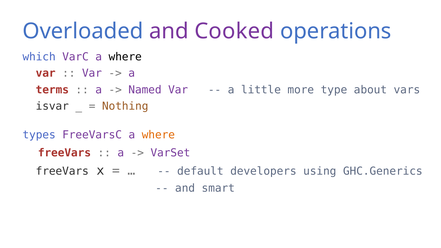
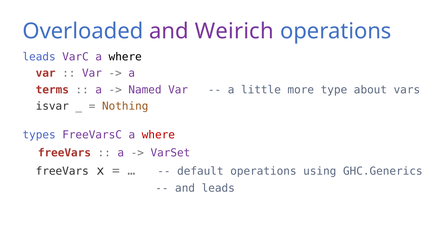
Cooked: Cooked -> Weirich
which at (39, 57): which -> leads
where at (158, 135) colour: orange -> red
default developers: developers -> operations
and smart: smart -> leads
